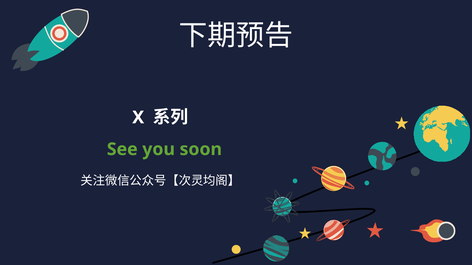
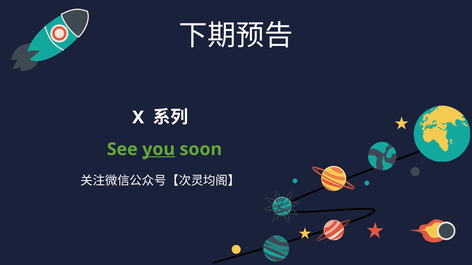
you underline: none -> present
